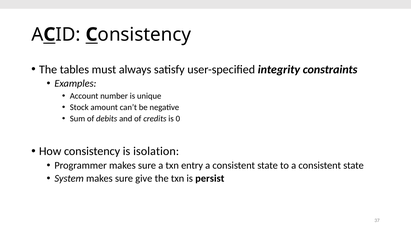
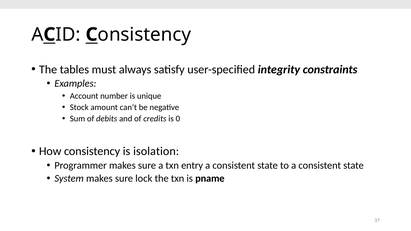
give: give -> lock
persist: persist -> pname
